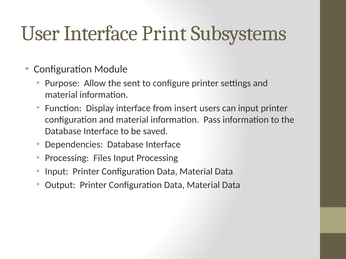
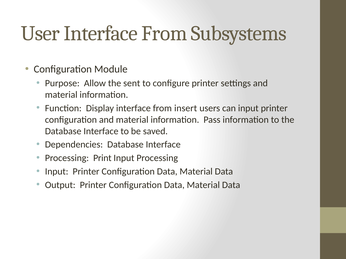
User Interface Print: Print -> From
Files: Files -> Print
